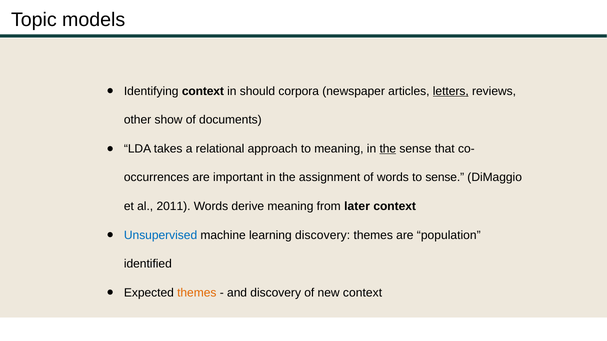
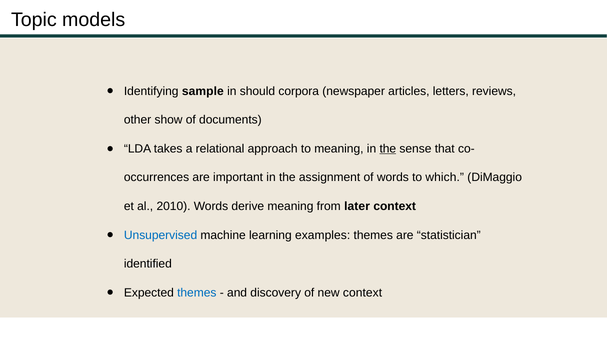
Identifying context: context -> sample
letters underline: present -> none
to sense: sense -> which
2011: 2011 -> 2010
learning discovery: discovery -> examples
population: population -> statistician
themes at (197, 293) colour: orange -> blue
